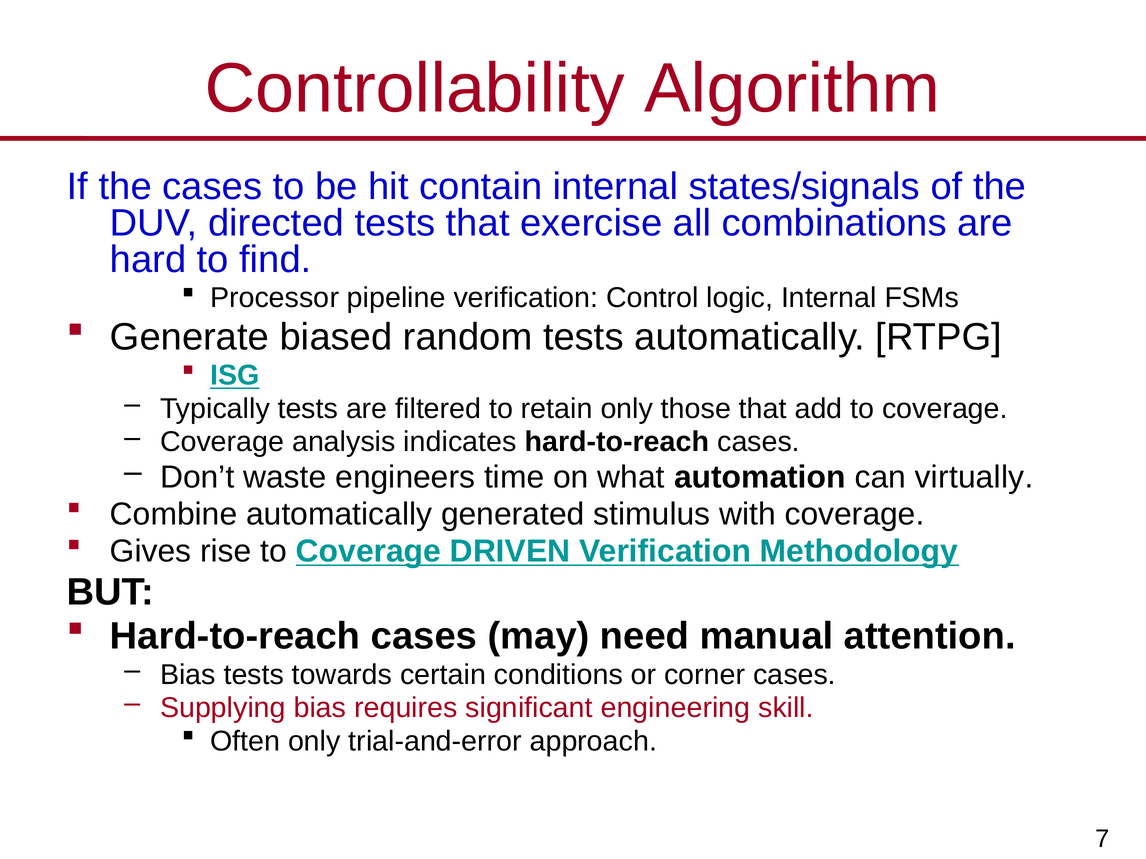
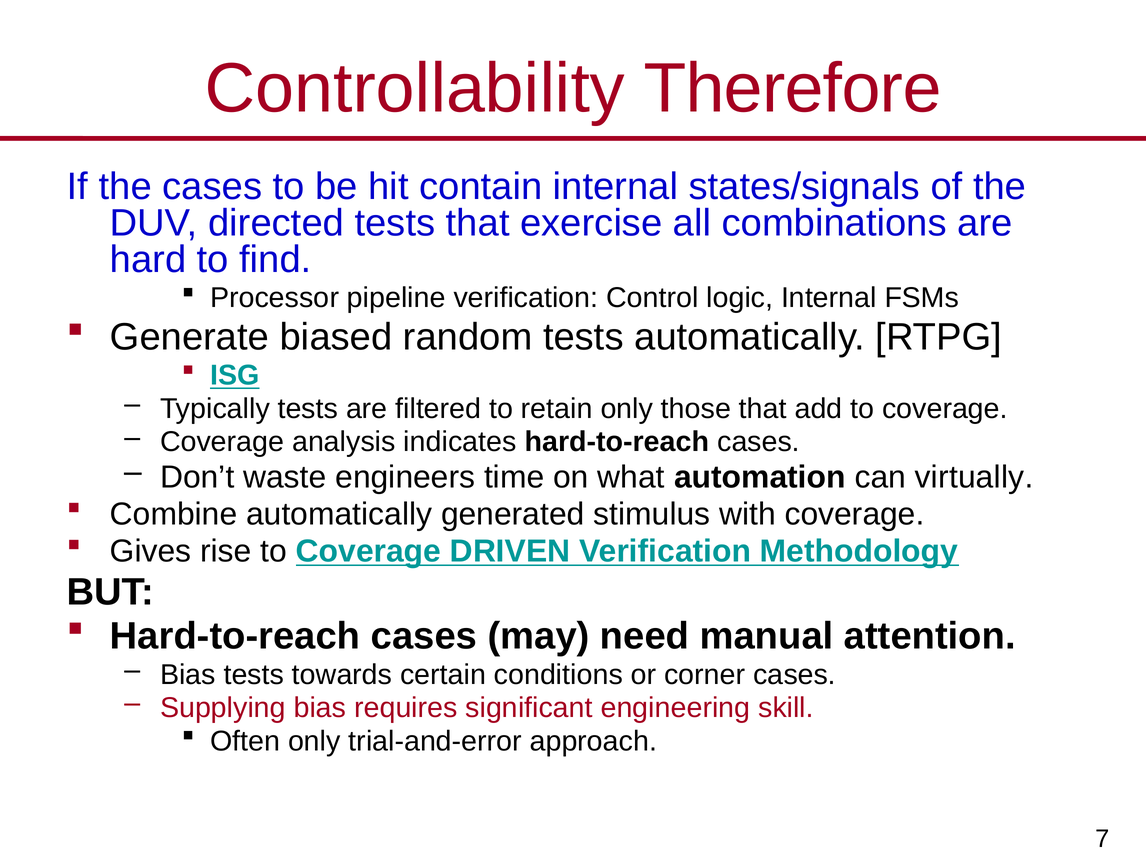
Algorithm: Algorithm -> Therefore
